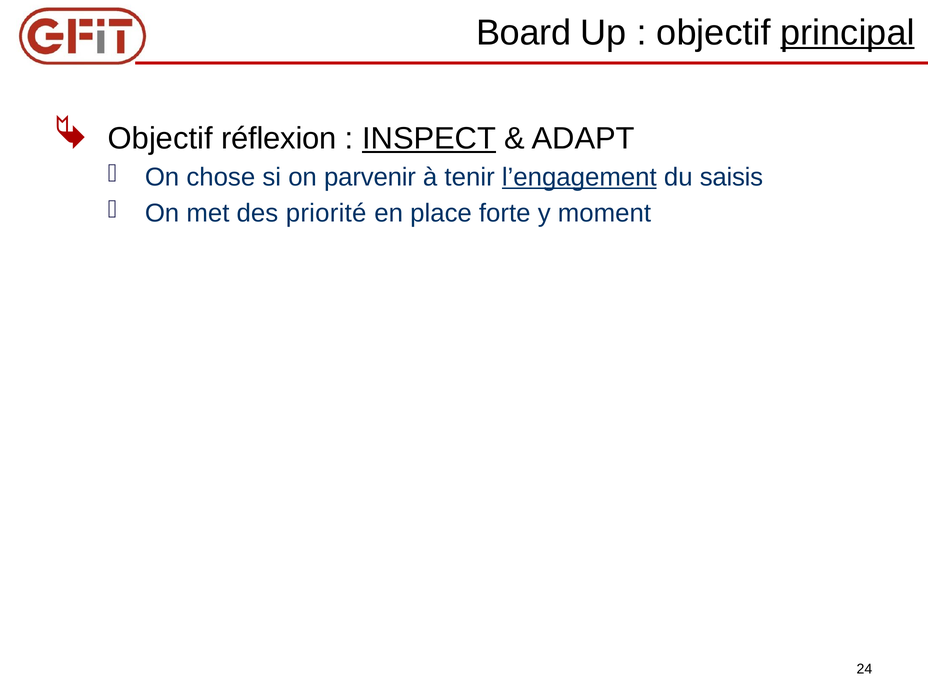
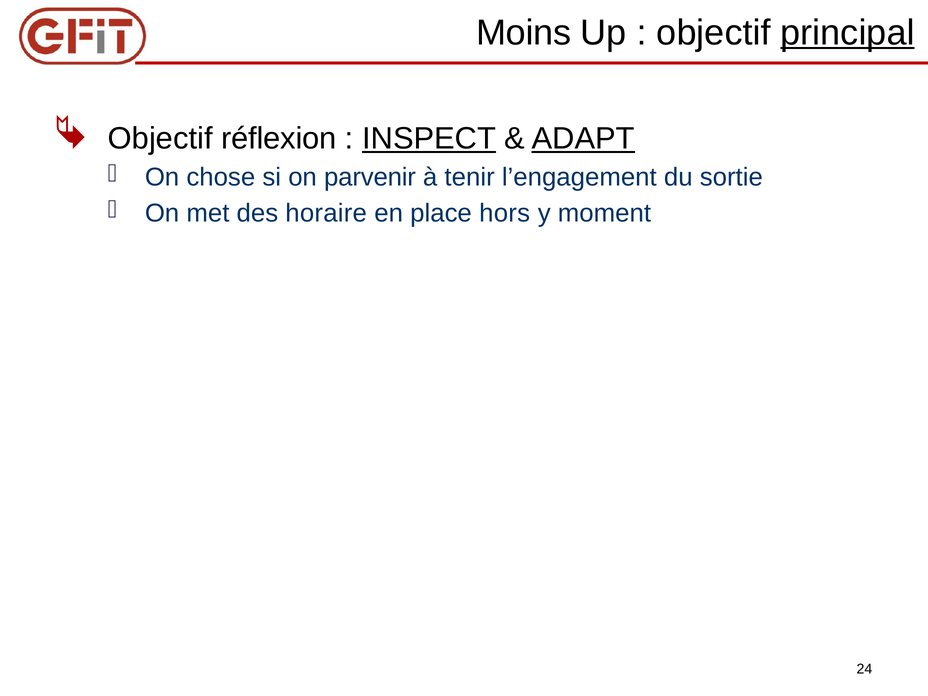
Board: Board -> Moins
ADAPT underline: none -> present
l’engagement underline: present -> none
saisis: saisis -> sortie
priorité: priorité -> horaire
forte: forte -> hors
